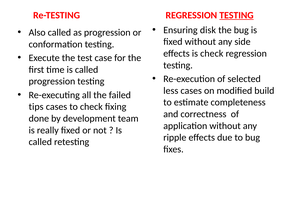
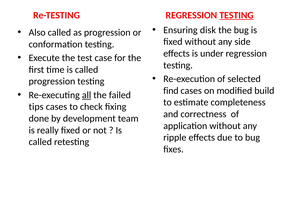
is check: check -> under
less: less -> find
all underline: none -> present
